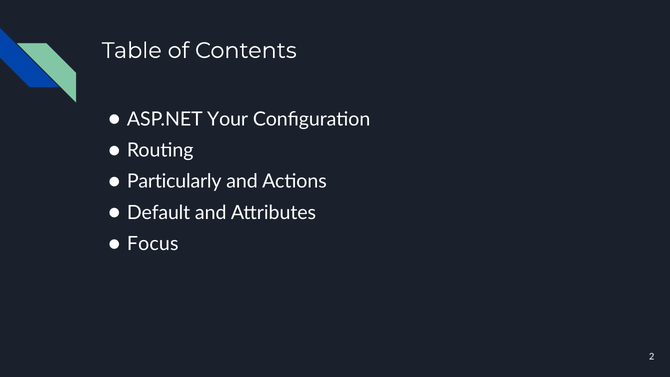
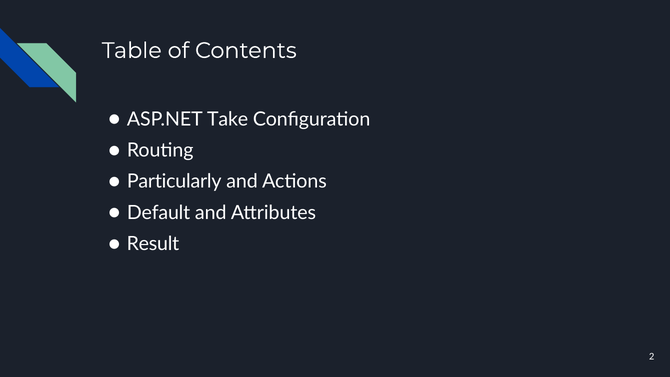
Your: Your -> Take
Focus: Focus -> Result
